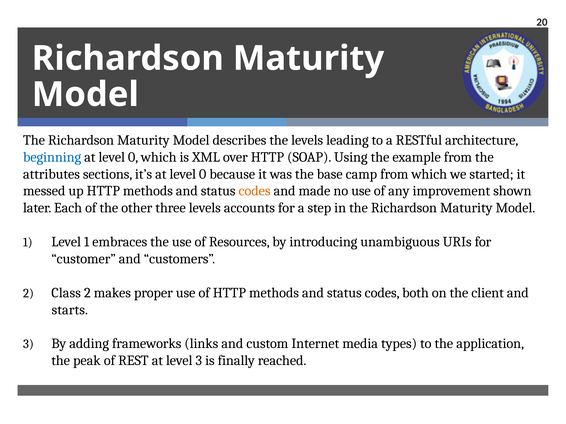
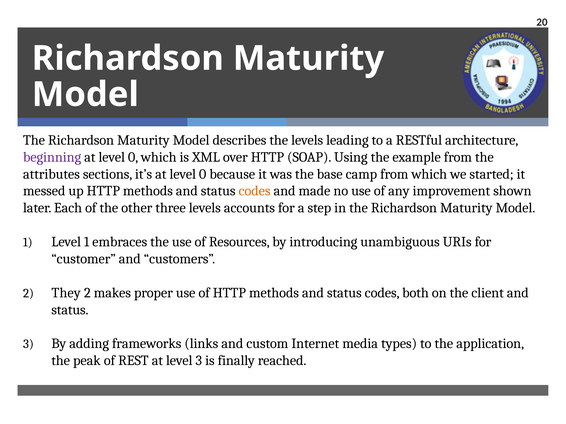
beginning colour: blue -> purple
Class: Class -> They
starts at (70, 310): starts -> status
